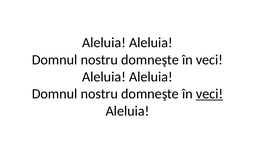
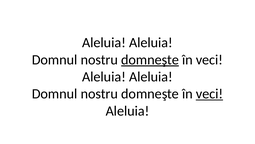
domneşte at (150, 60) underline: none -> present
